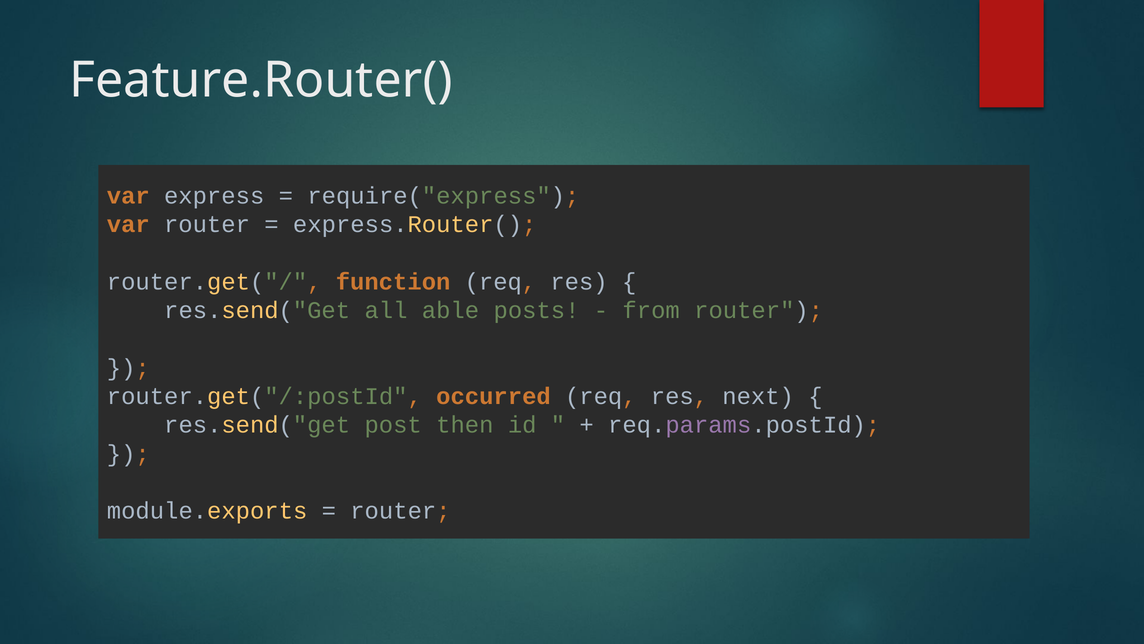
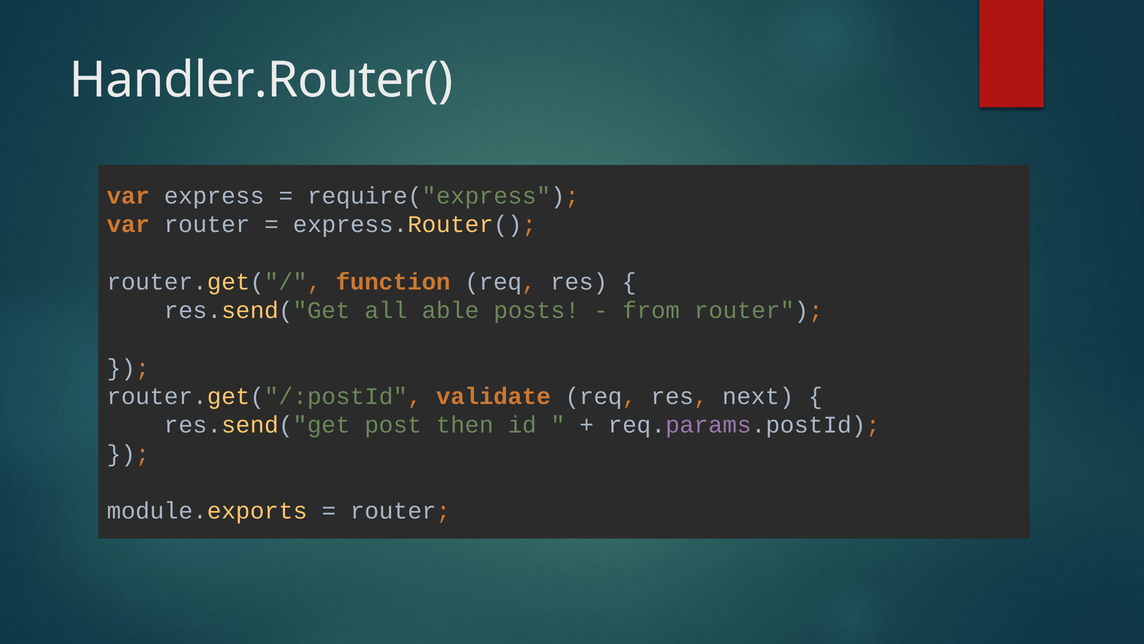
Feature.Router(: Feature.Router( -> Handler.Router(
occurred: occurred -> validate
